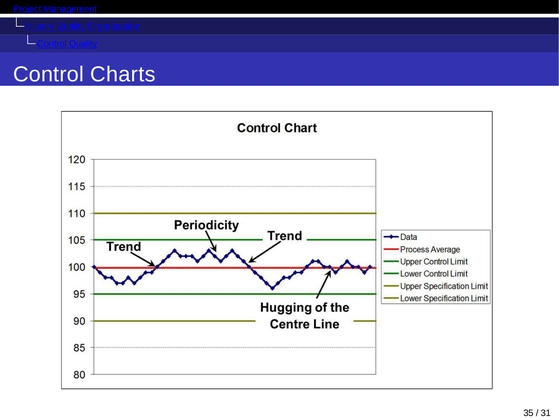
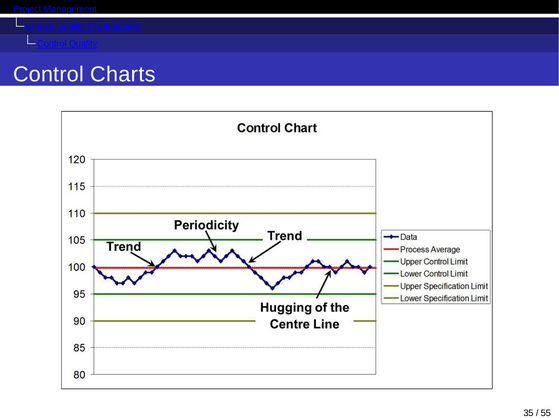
History: History -> Known
31: 31 -> 55
